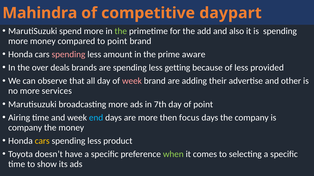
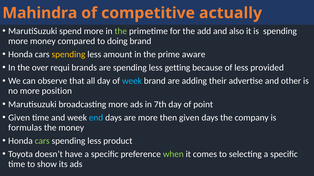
daypart: daypart -> actually
to point: point -> doing
spending at (68, 55) colour: pink -> yellow
deals: deals -> requi
week at (132, 81) colour: pink -> light blue
services: services -> position
Airing at (19, 118): Airing -> Given
then focus: focus -> given
company at (25, 128): company -> formulas
cars at (42, 141) colour: yellow -> light green
